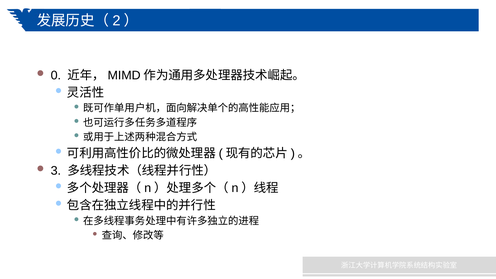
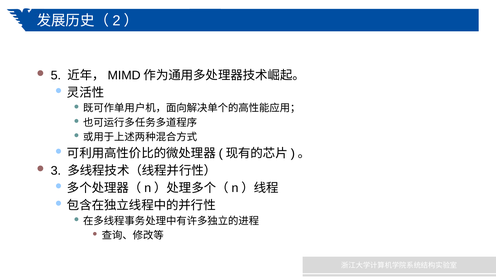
0: 0 -> 5
